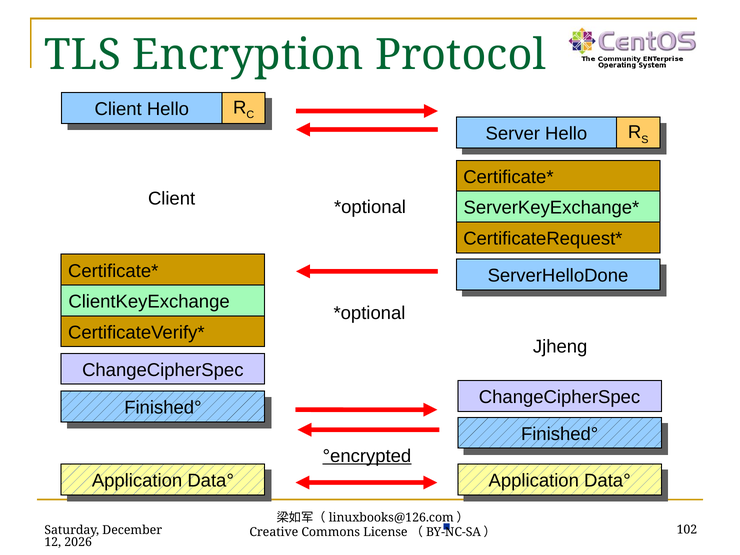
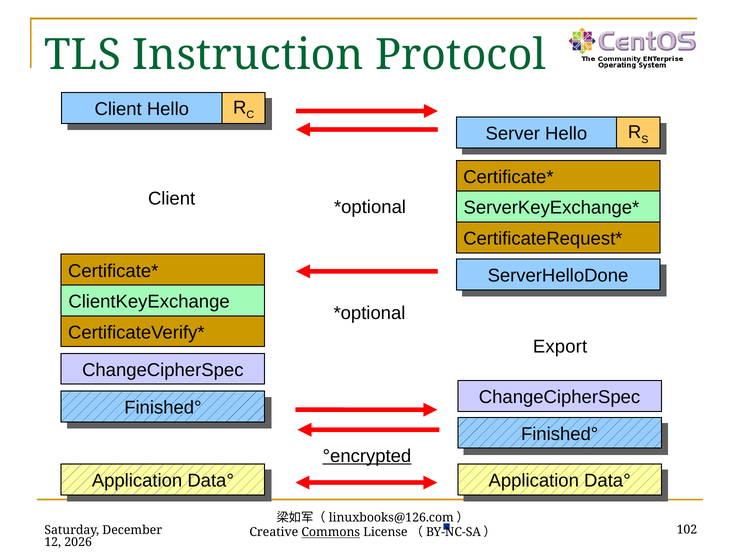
Encryption: Encryption -> Instruction
Jjheng: Jjheng -> Export
Commons underline: none -> present
